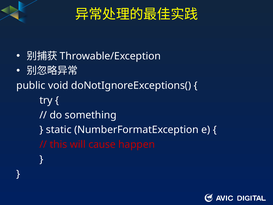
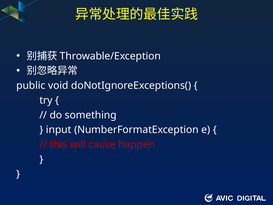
static: static -> input
